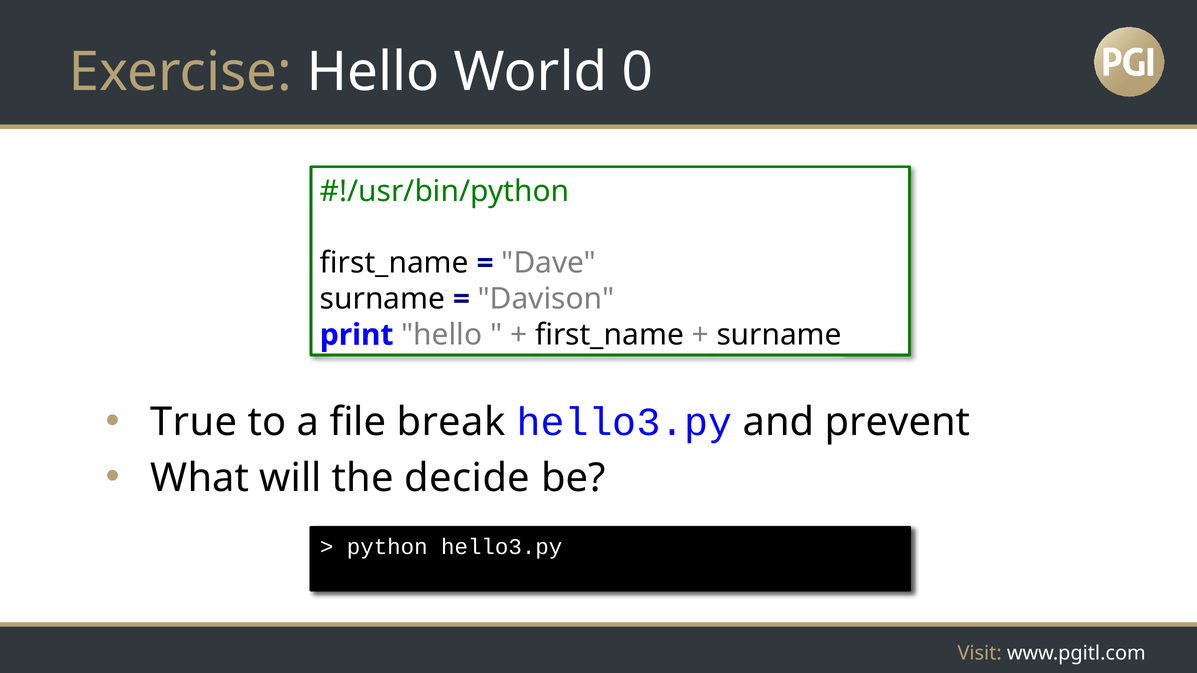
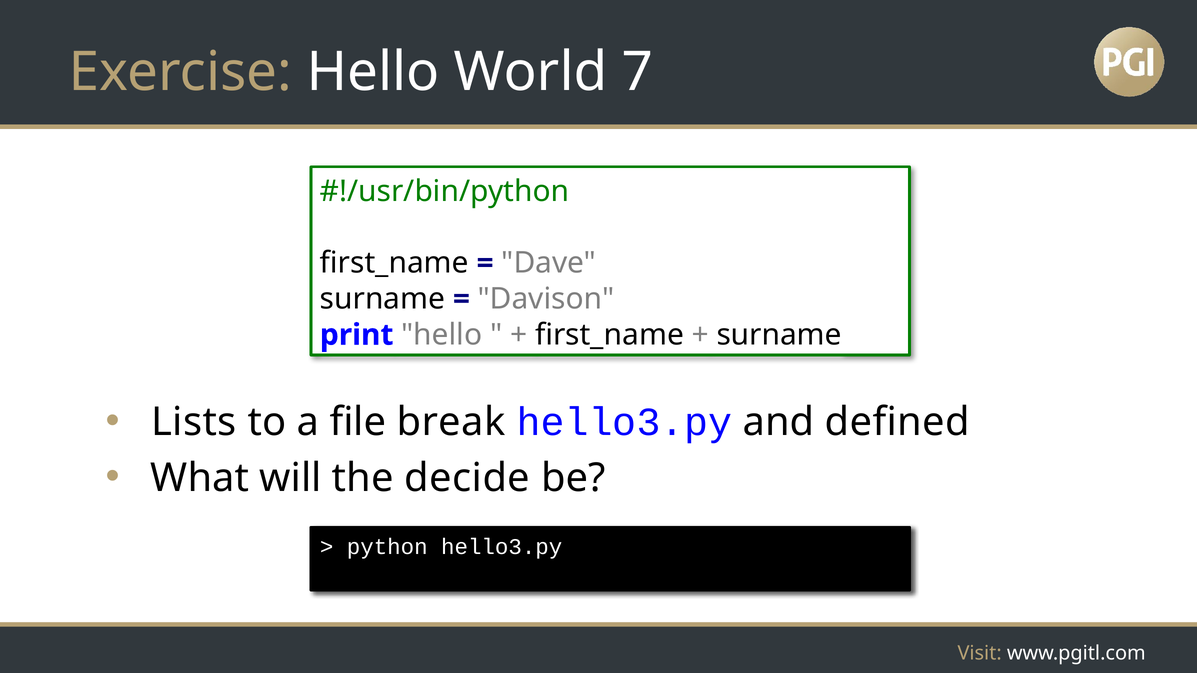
0: 0 -> 7
True: True -> Lists
prevent: prevent -> defined
